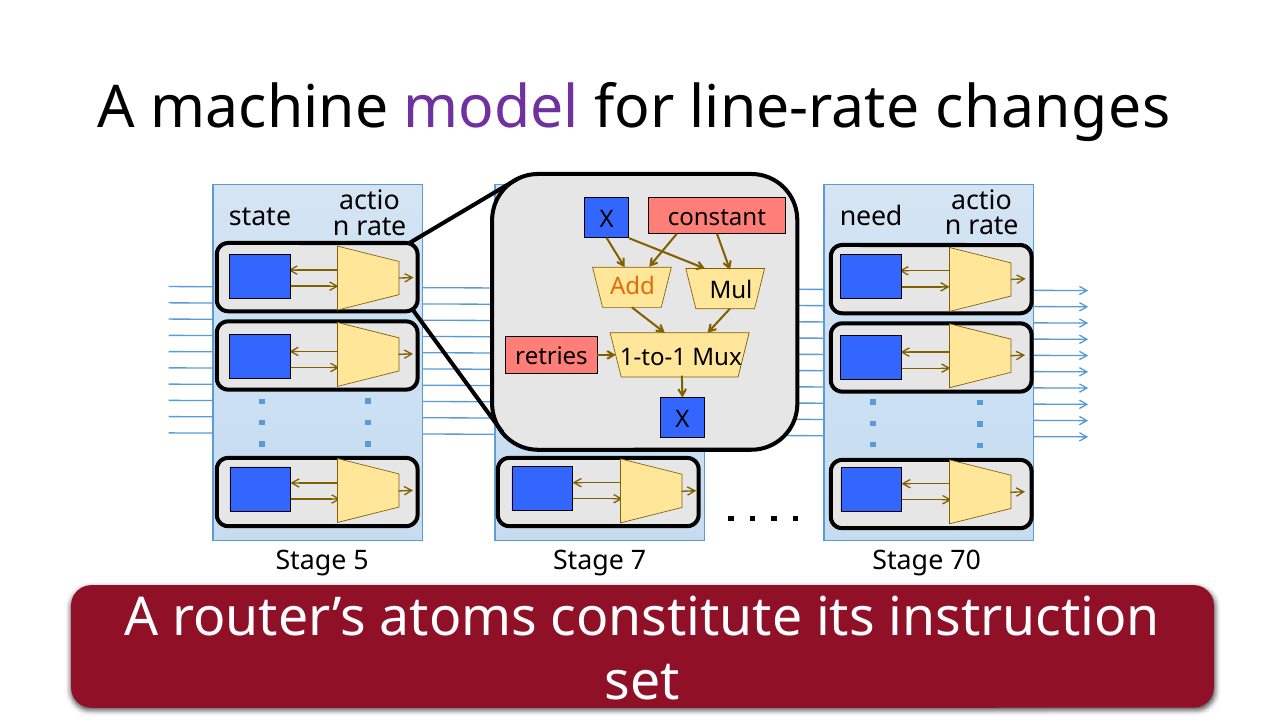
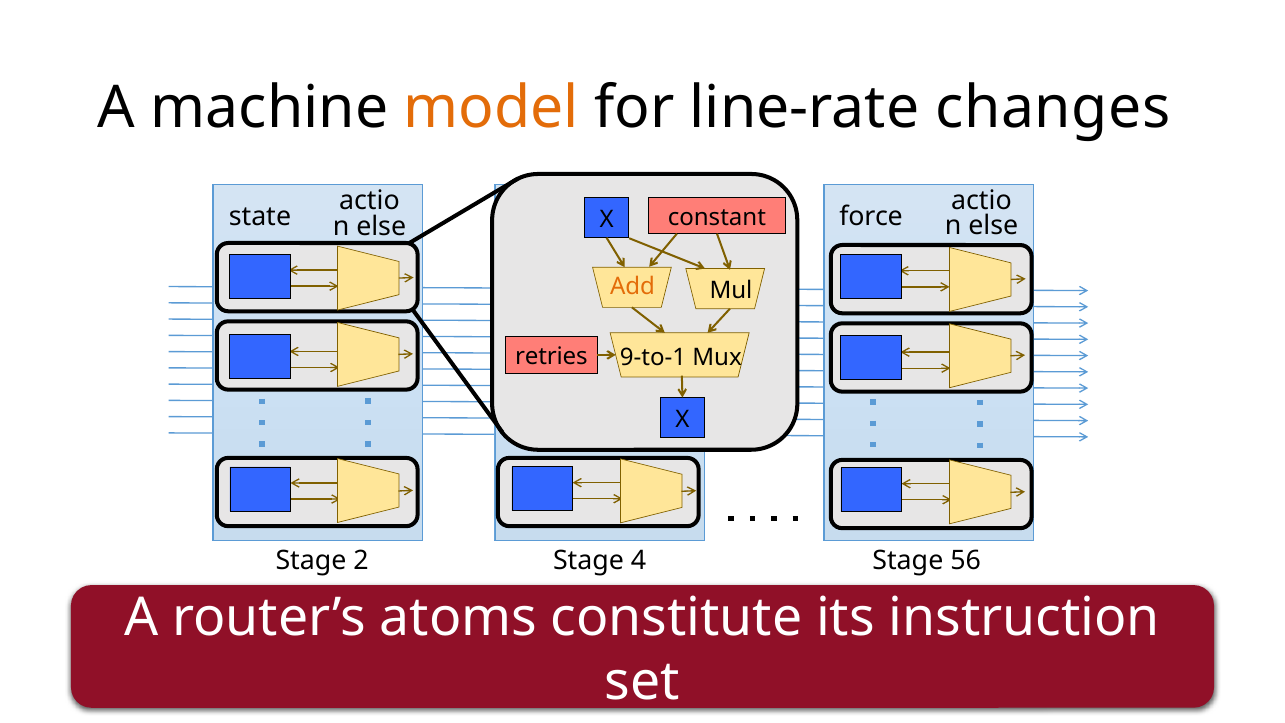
model colour: purple -> orange
need: need -> force
rate at (993, 226): rate -> else
rate at (381, 226): rate -> else
1-to-1: 1-to-1 -> 9-to-1
5: 5 -> 2
7: 7 -> 4
70: 70 -> 56
